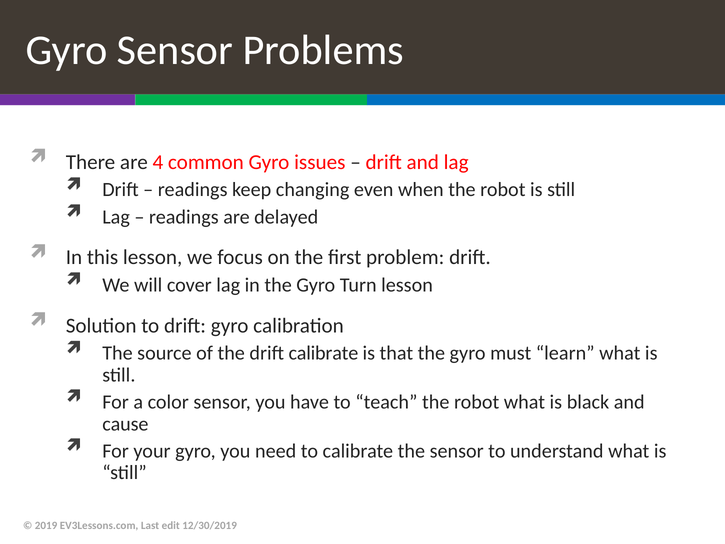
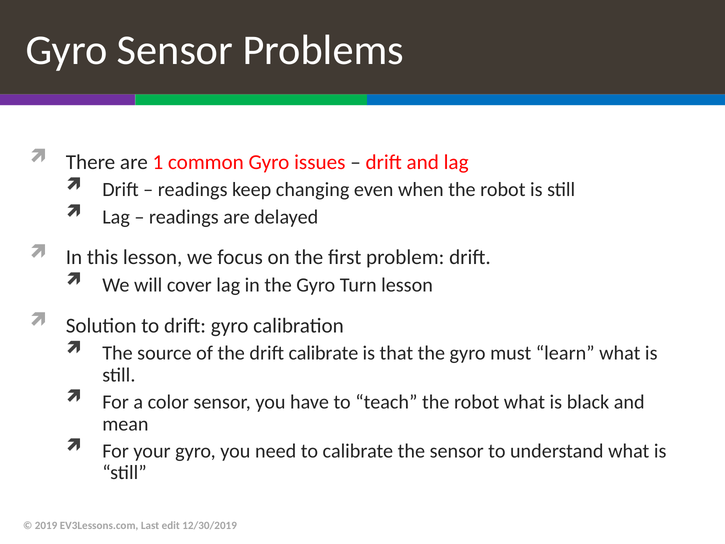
4: 4 -> 1
cause: cause -> mean
